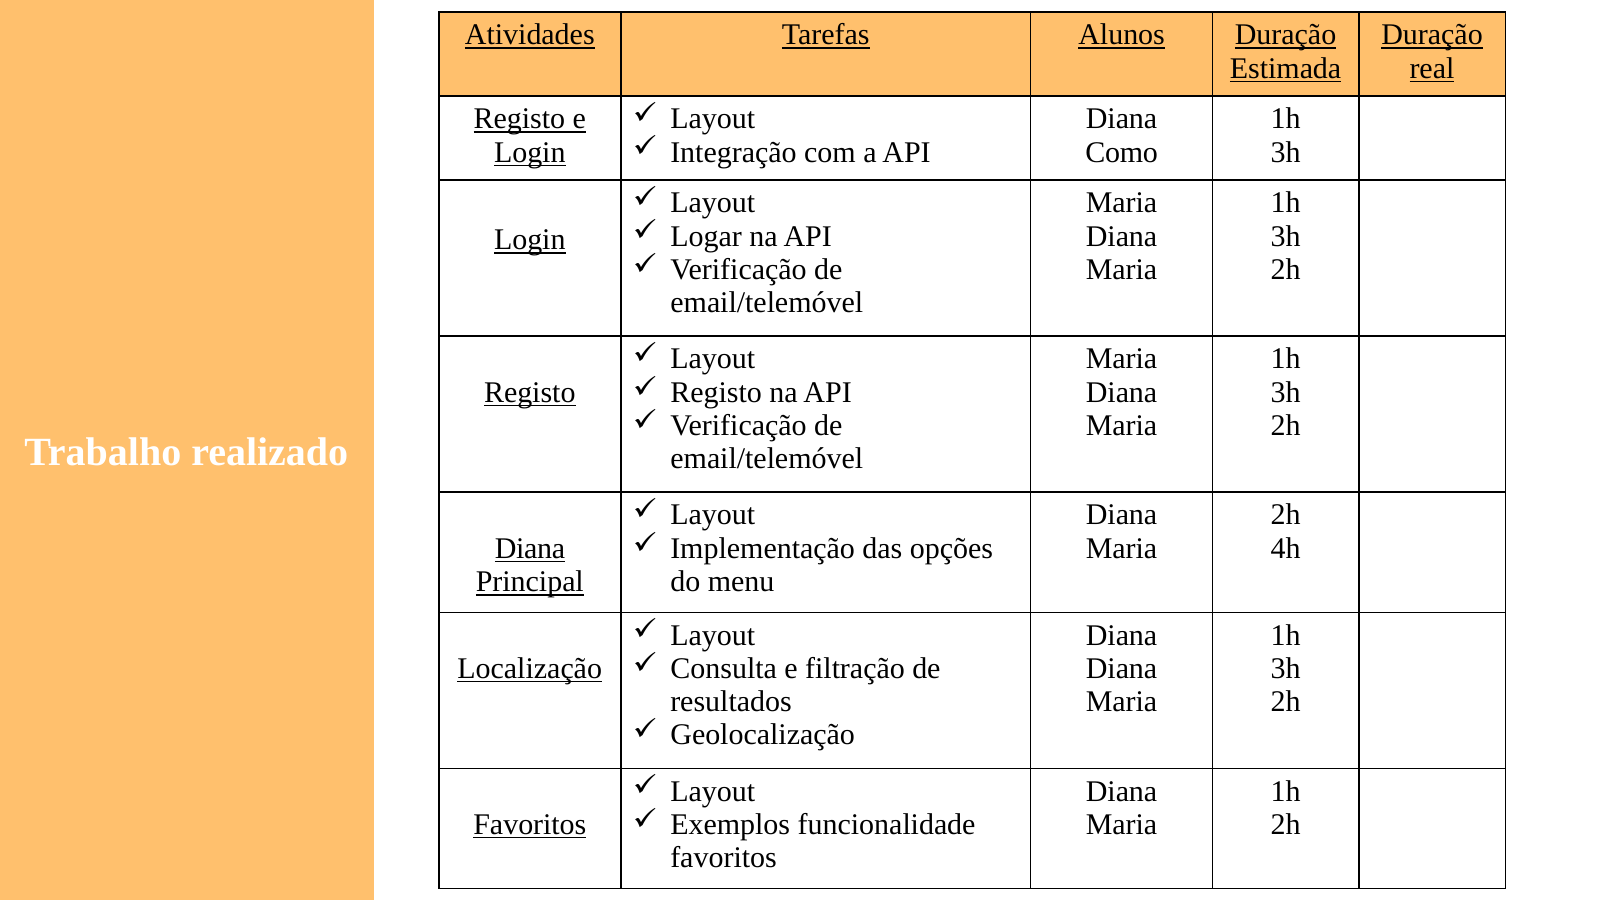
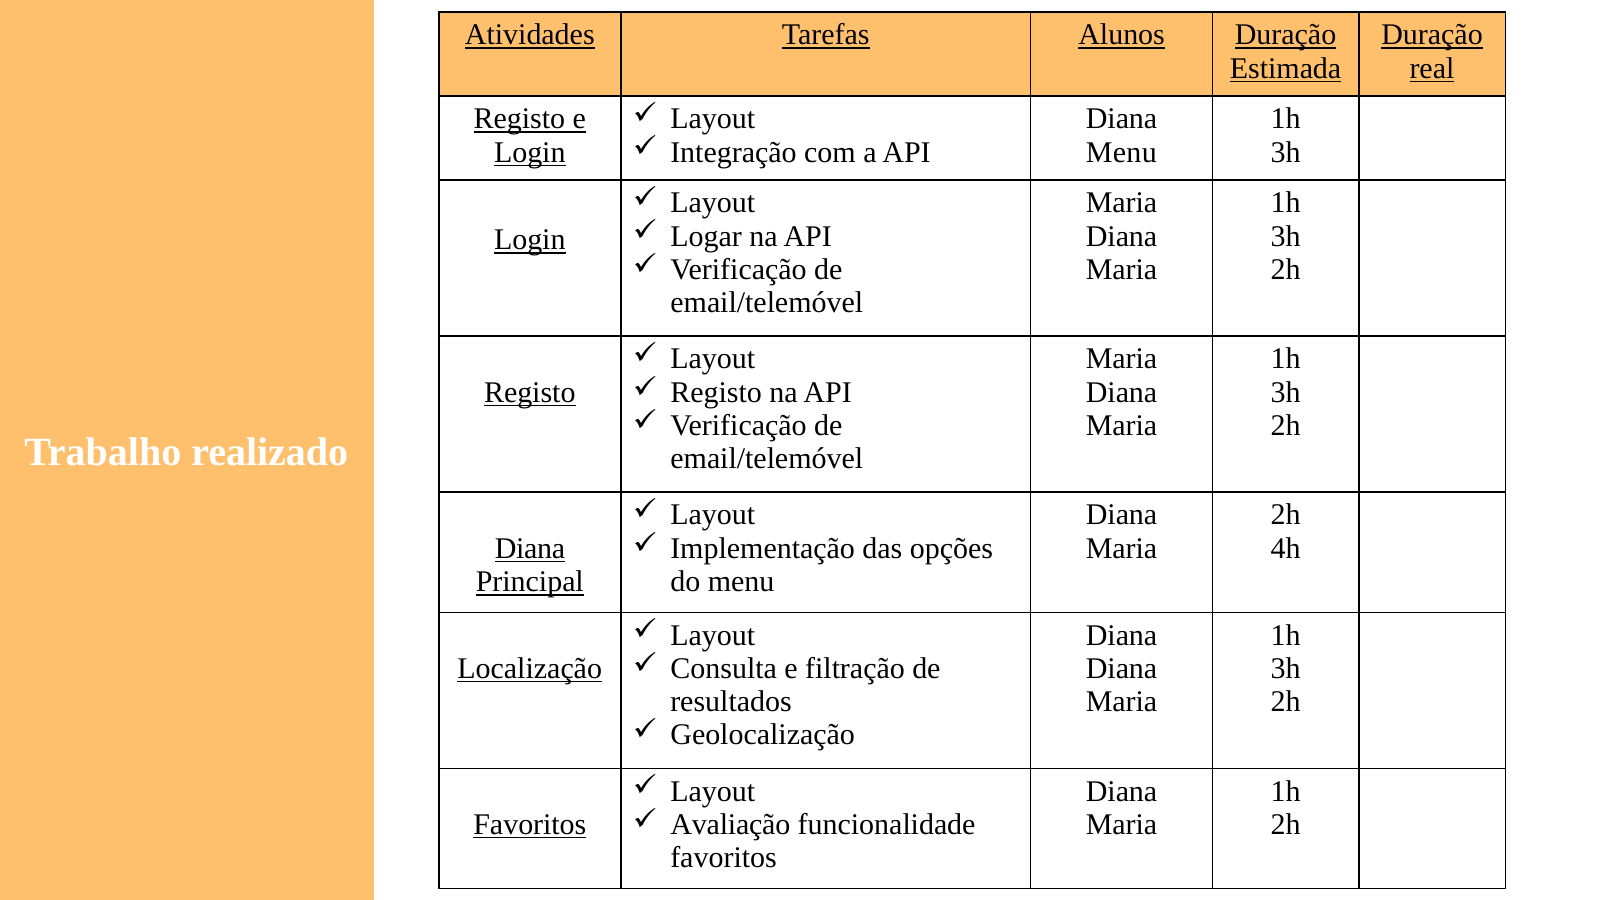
Como at (1122, 152): Como -> Menu
Exemplos: Exemplos -> Avaliação
